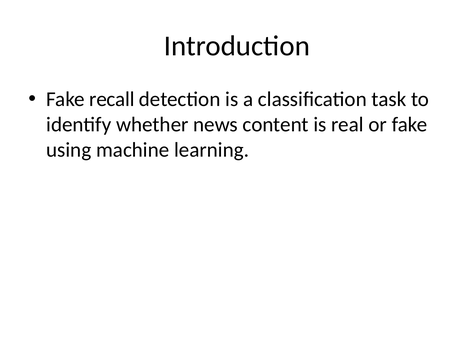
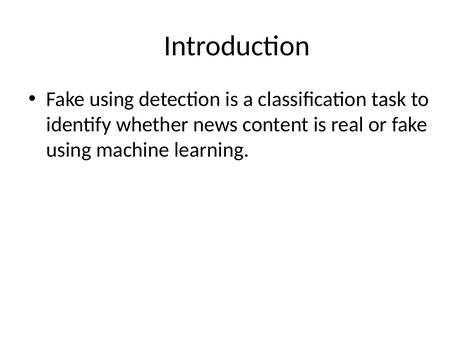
recall at (112, 99): recall -> using
